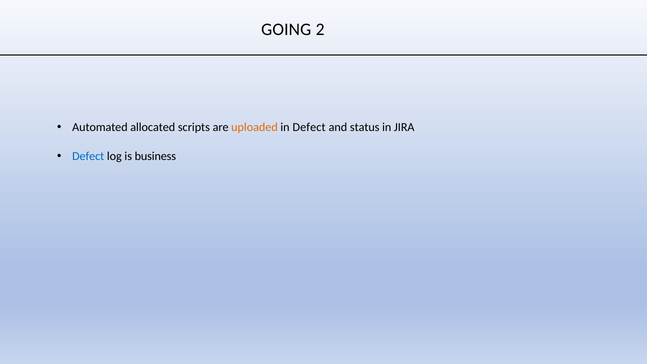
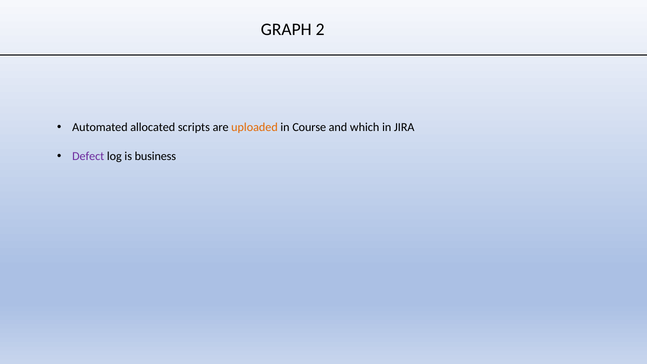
GOING: GOING -> GRAPH
in Defect: Defect -> Course
status: status -> which
Defect at (88, 156) colour: blue -> purple
